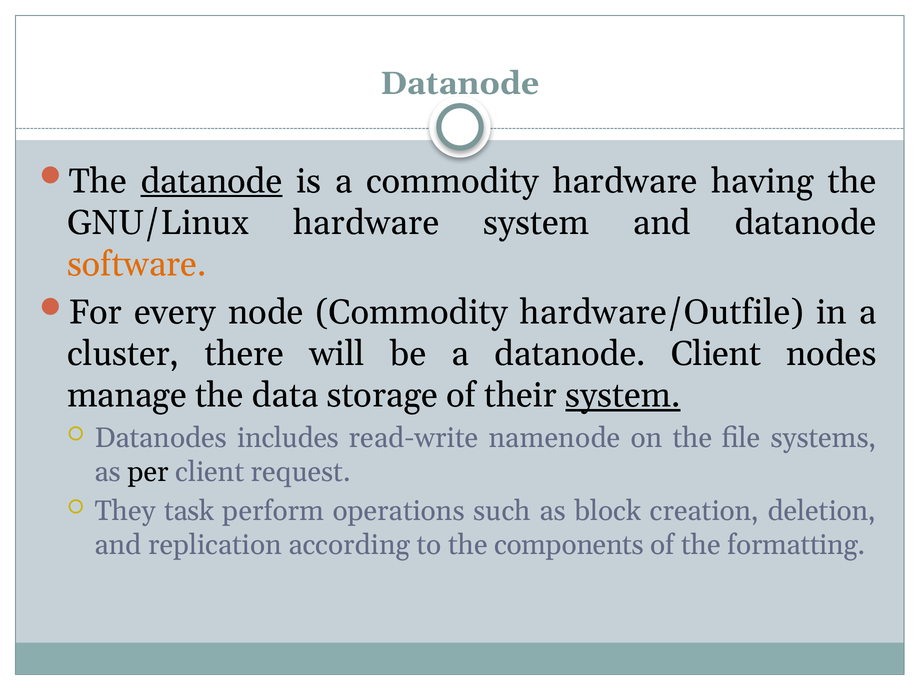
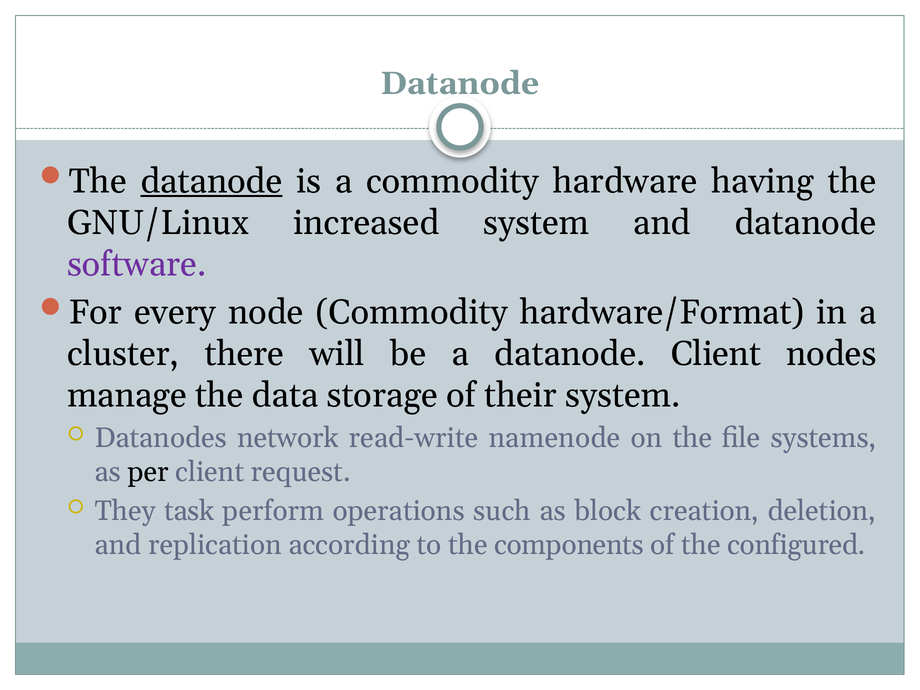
GNU/Linux hardware: hardware -> increased
software colour: orange -> purple
hardware/Outfile: hardware/Outfile -> hardware/Format
system at (623, 395) underline: present -> none
includes: includes -> network
formatting: formatting -> configured
